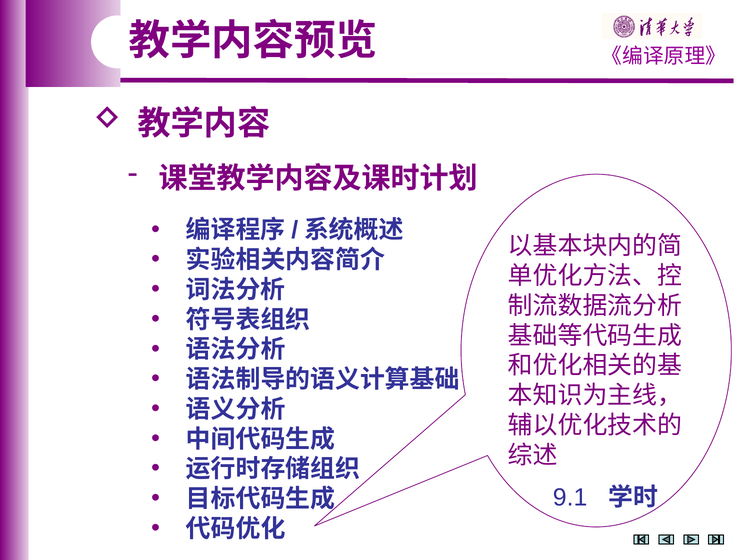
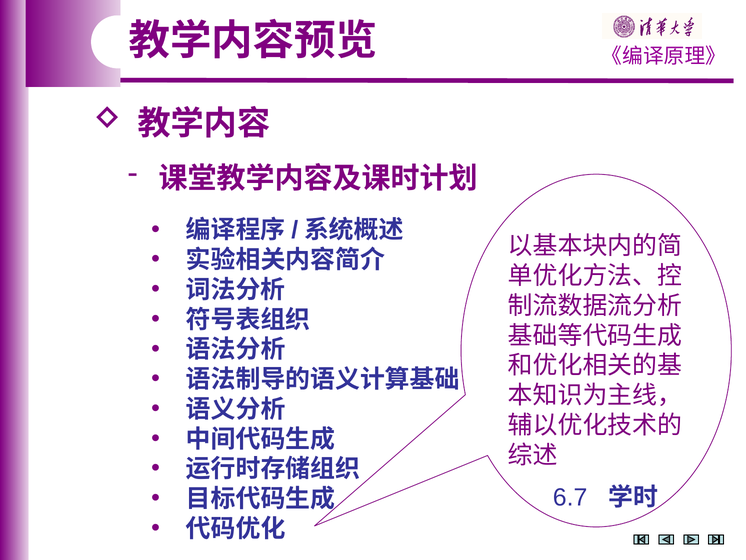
9.1: 9.1 -> 6.7
